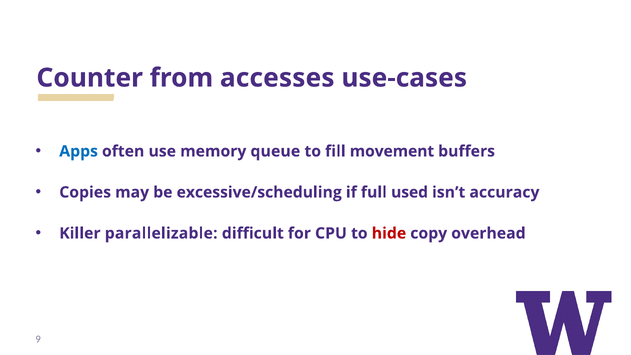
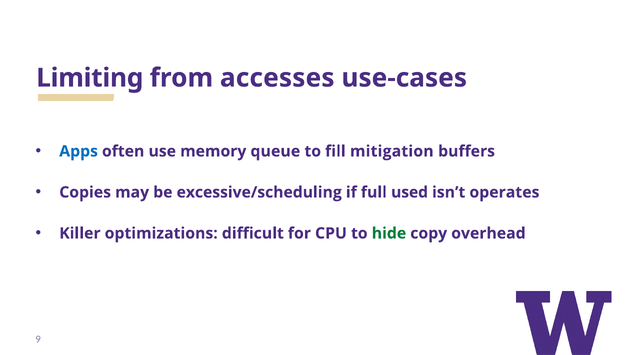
Counter: Counter -> Limiting
movement: movement -> mitigation
accuracy: accuracy -> operates
parallelizable: parallelizable -> optimizations
hide colour: red -> green
